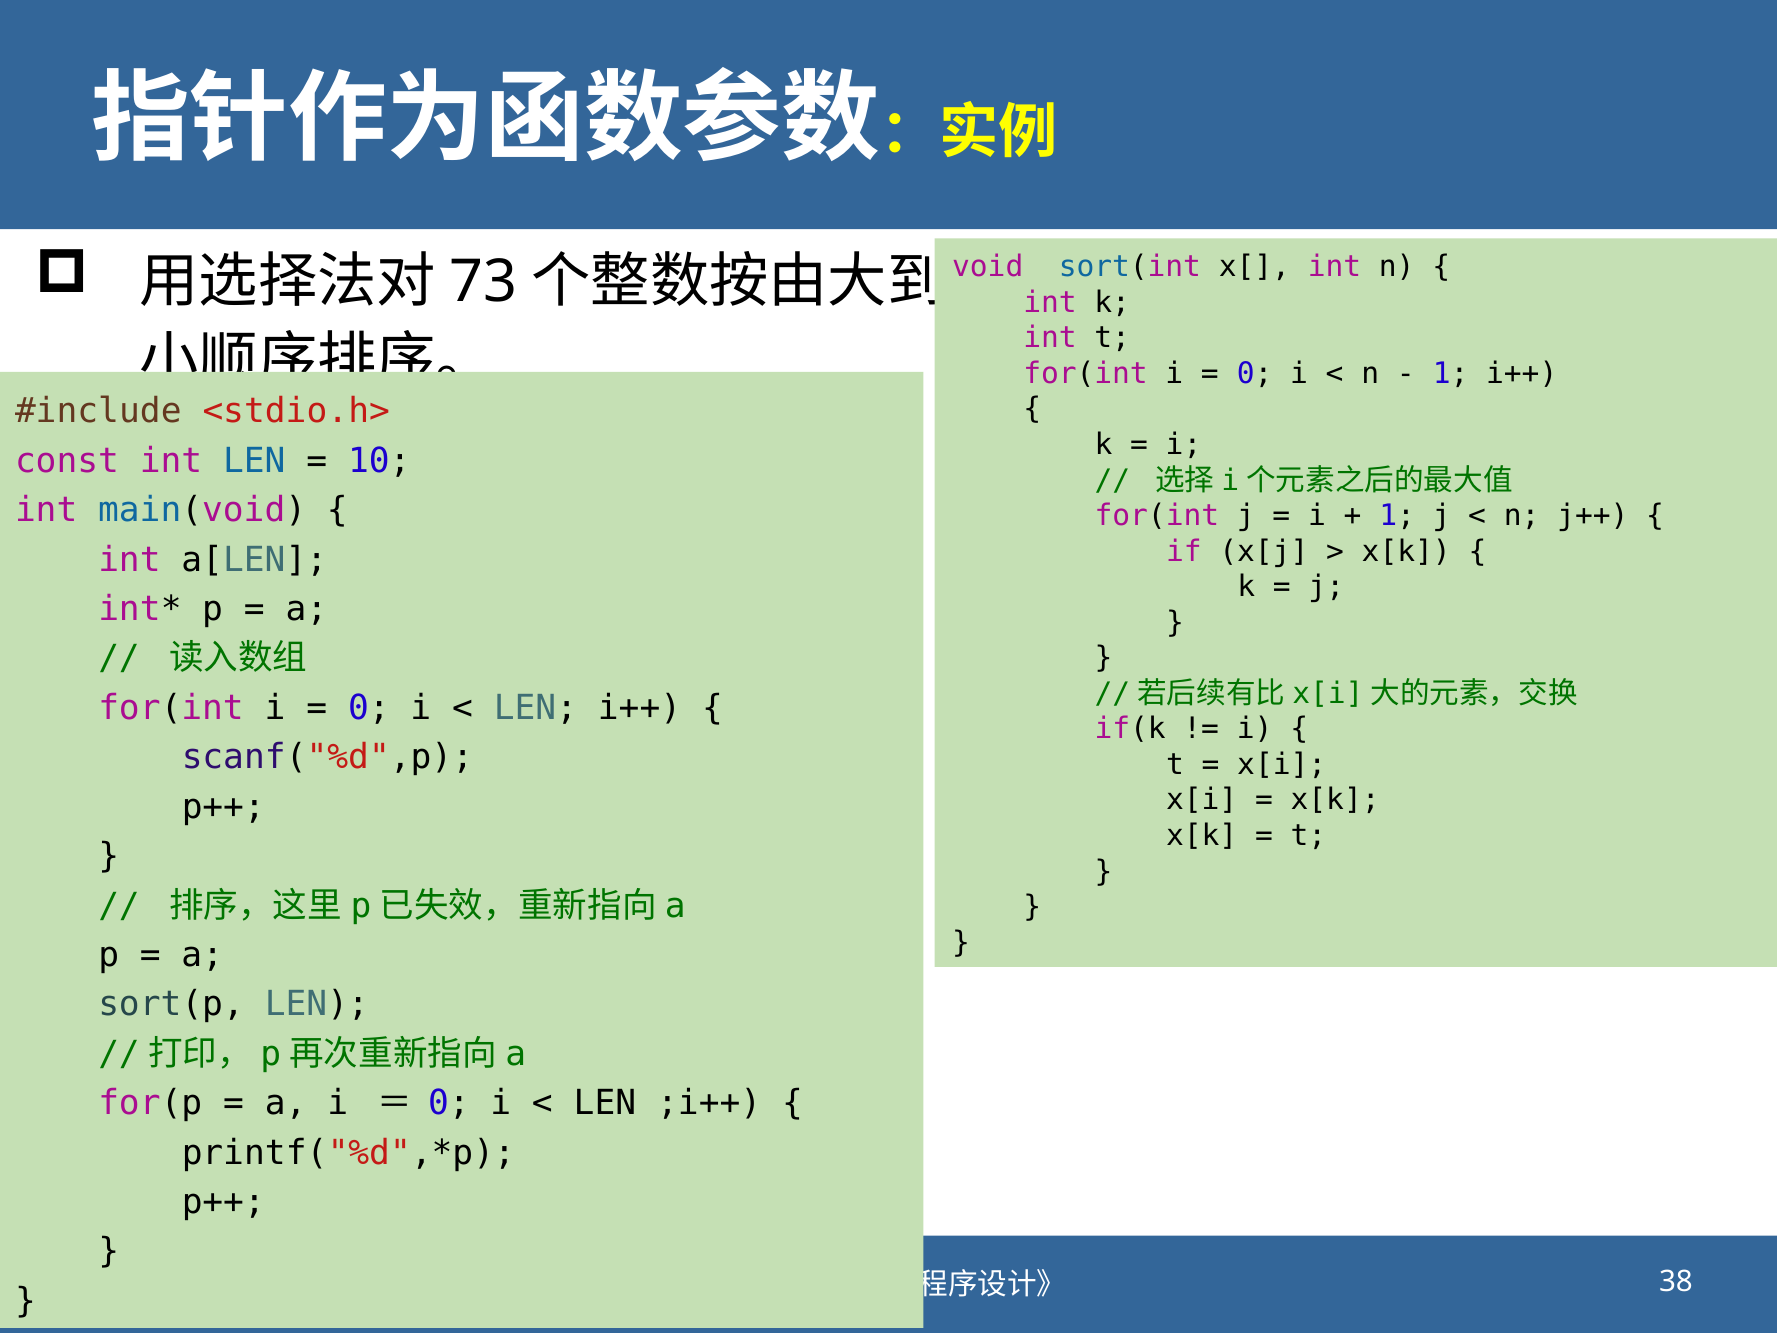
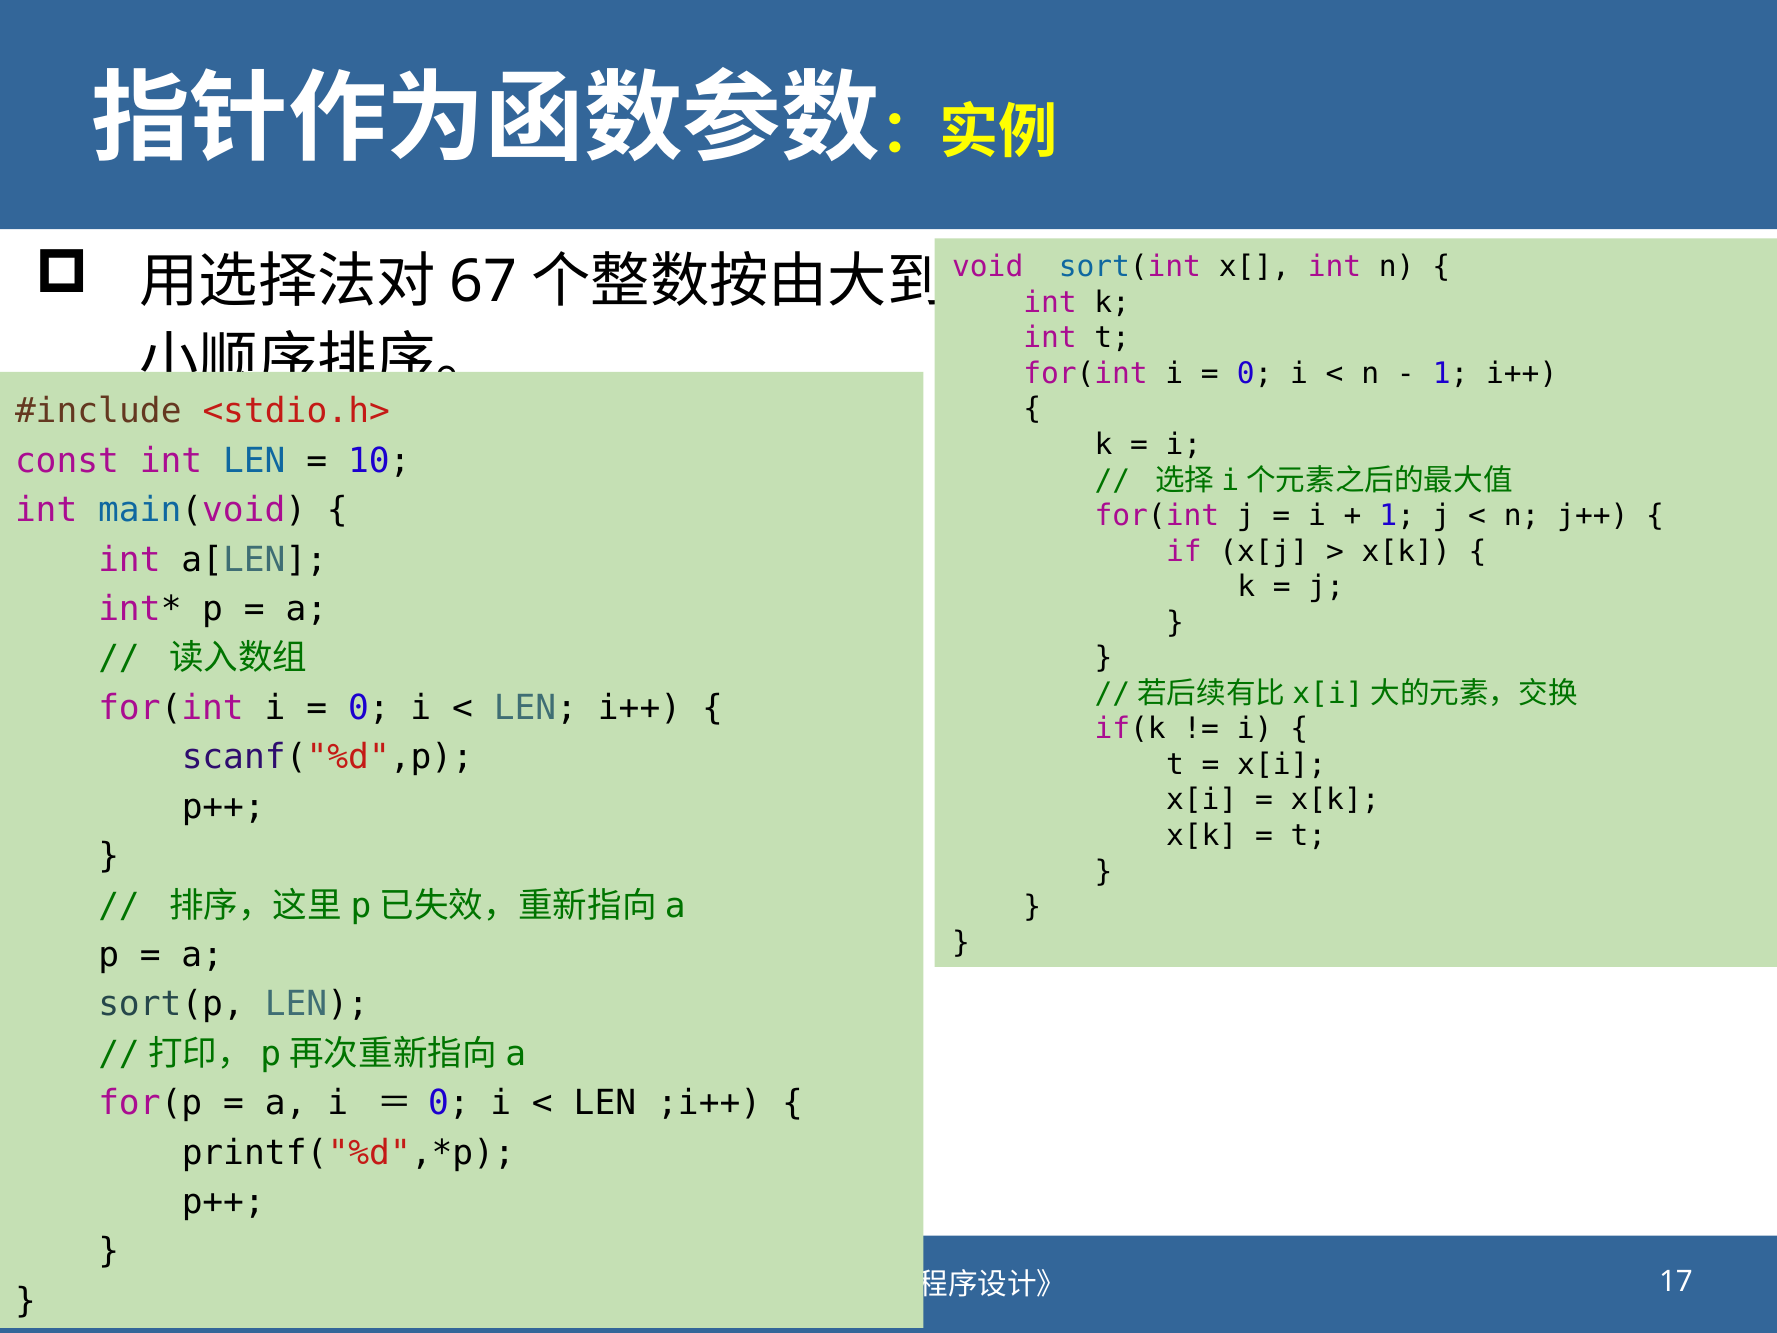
73: 73 -> 67
38: 38 -> 17
